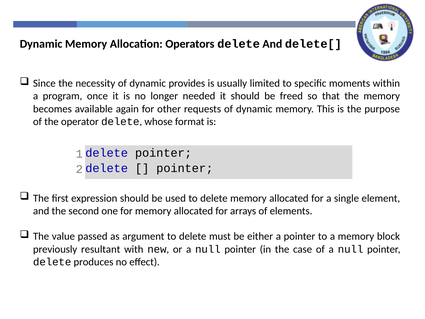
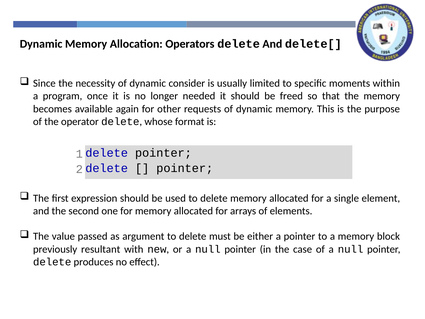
provides: provides -> consider
